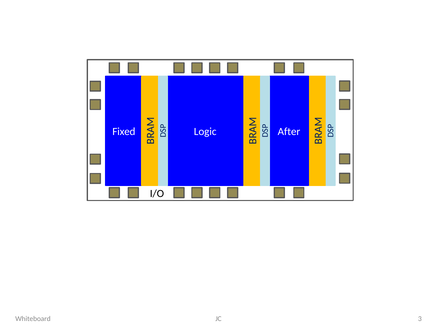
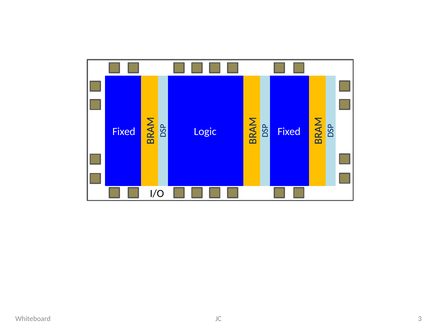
Logic After: After -> Fixed
